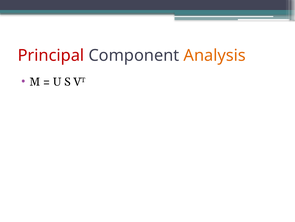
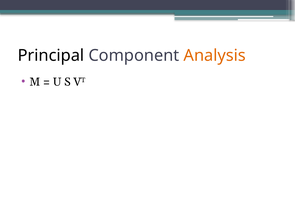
Principal colour: red -> black
